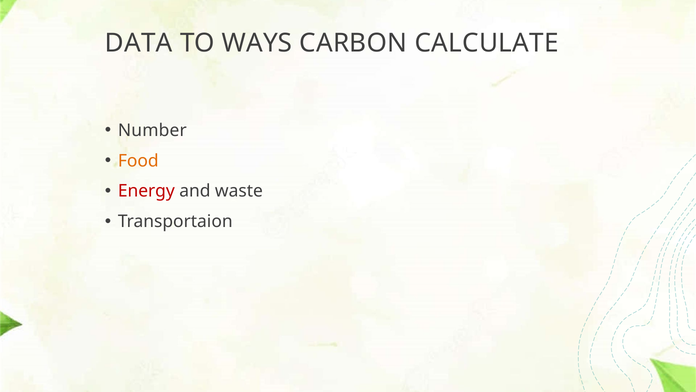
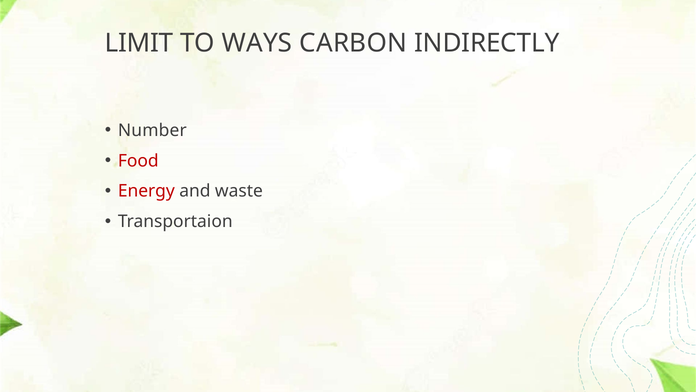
DATA: DATA -> LIMIT
CALCULATE: CALCULATE -> INDIRECTLY
Food colour: orange -> red
